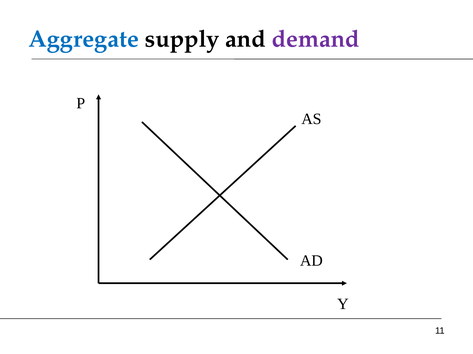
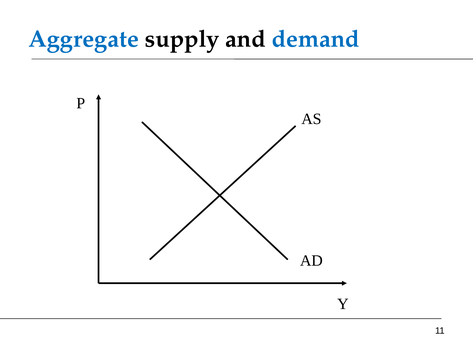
demand colour: purple -> blue
